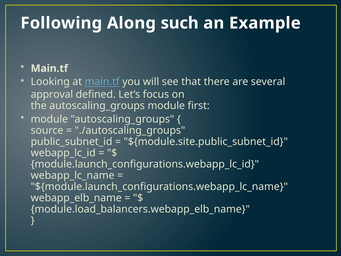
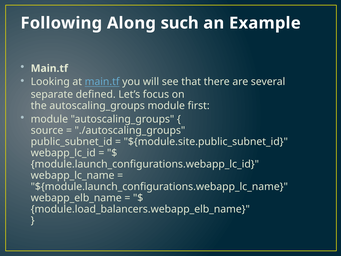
approval: approval -> separate
